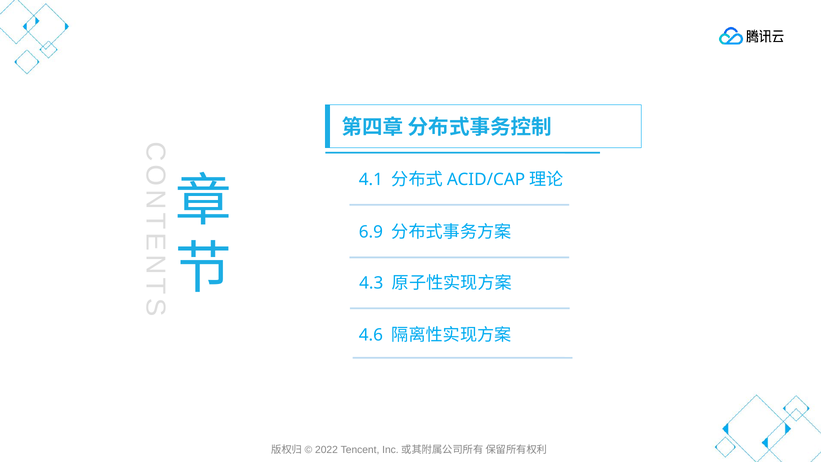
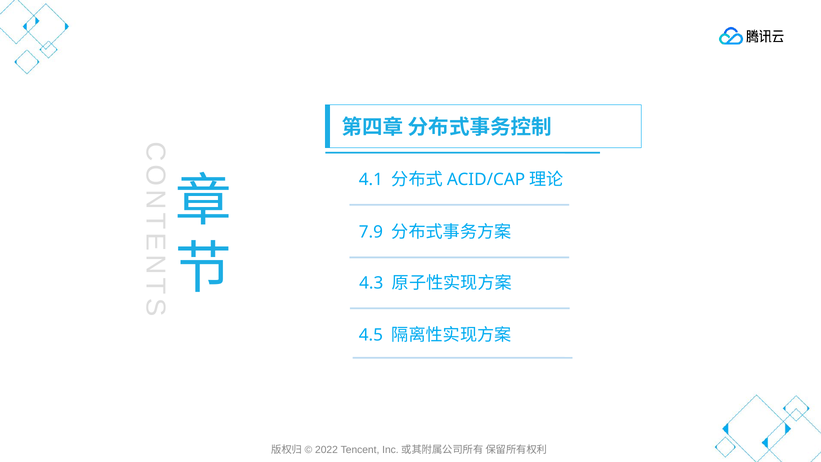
6.9: 6.9 -> 7.9
4.6: 4.6 -> 4.5
